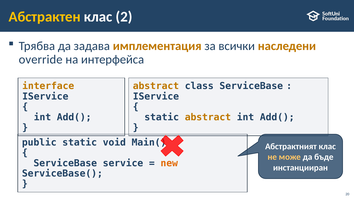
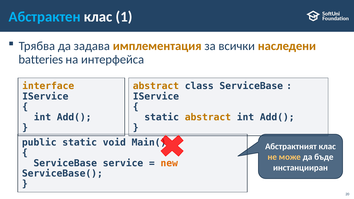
Абстрактен colour: yellow -> light blue
2: 2 -> 1
override: override -> batteries
